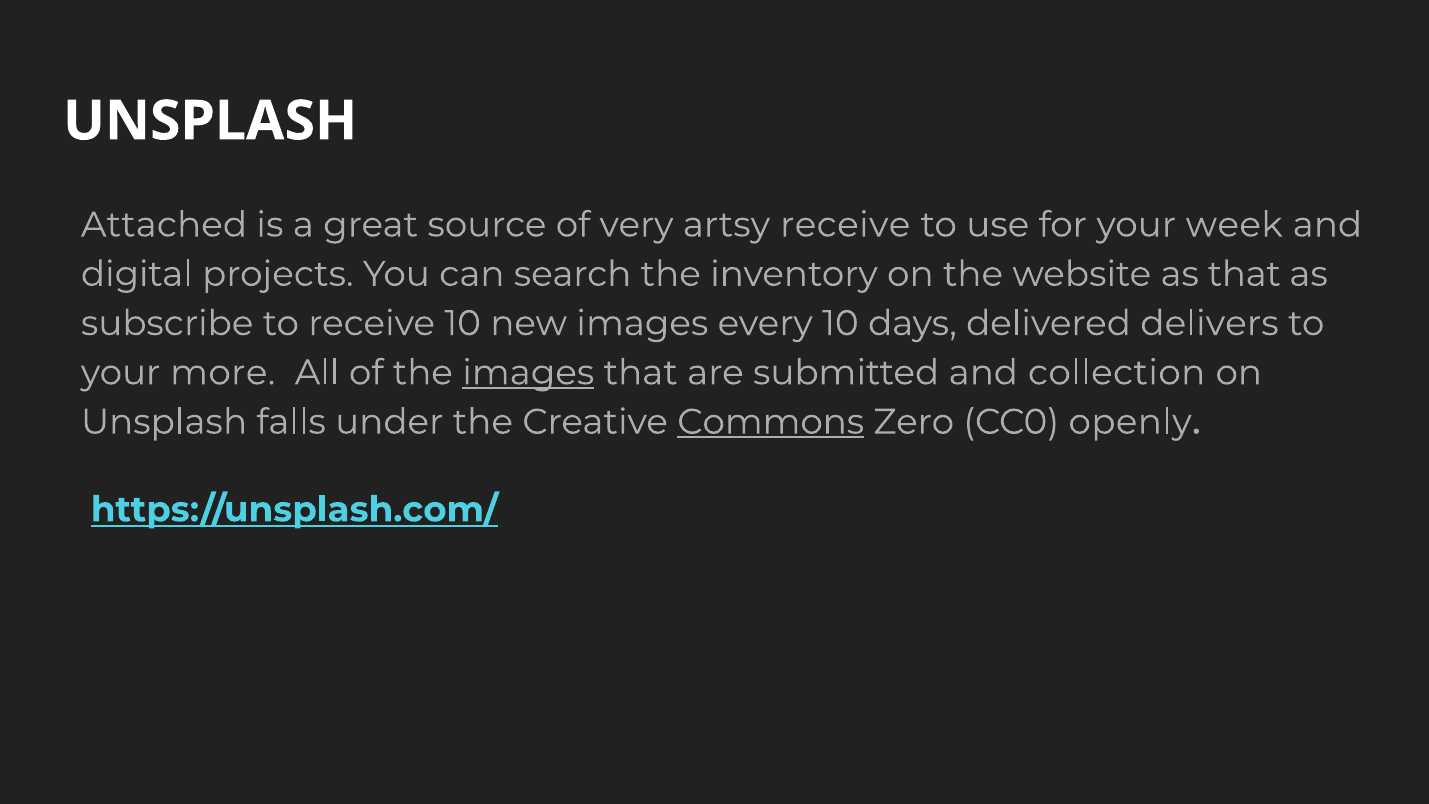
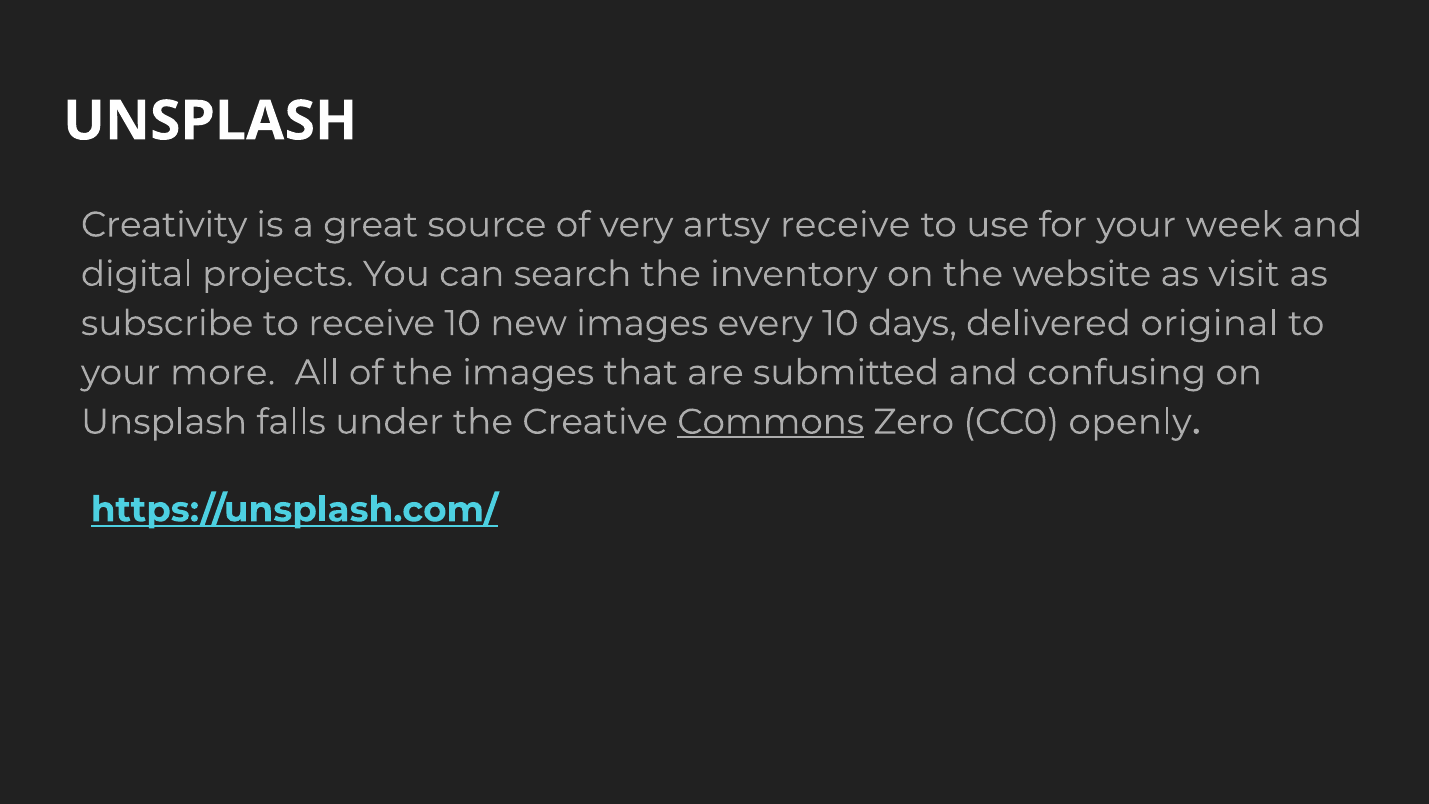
Attached: Attached -> Creativity
as that: that -> visit
delivers: delivers -> original
images at (528, 373) underline: present -> none
collection: collection -> confusing
